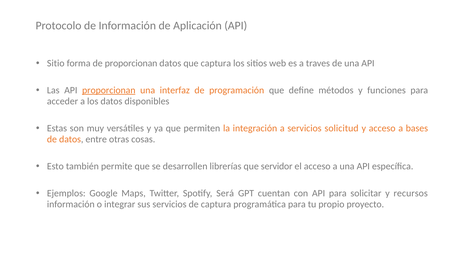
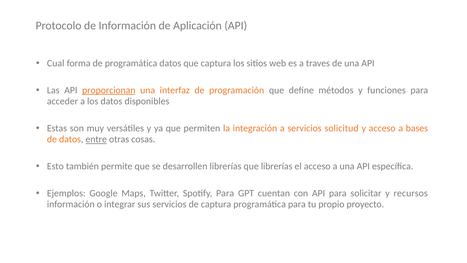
Sitio: Sitio -> Cual
de proporcionan: proporcionan -> programática
entre underline: none -> present
que servidor: servidor -> librerías
Spotify Será: Será -> Para
